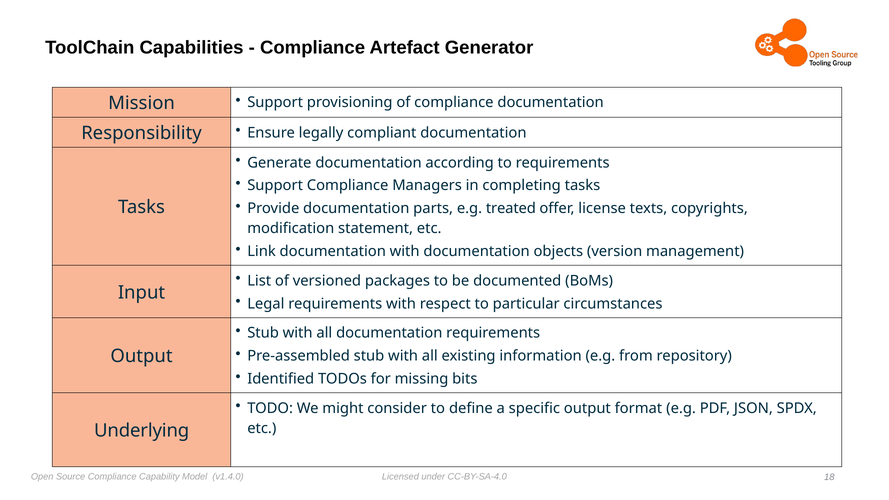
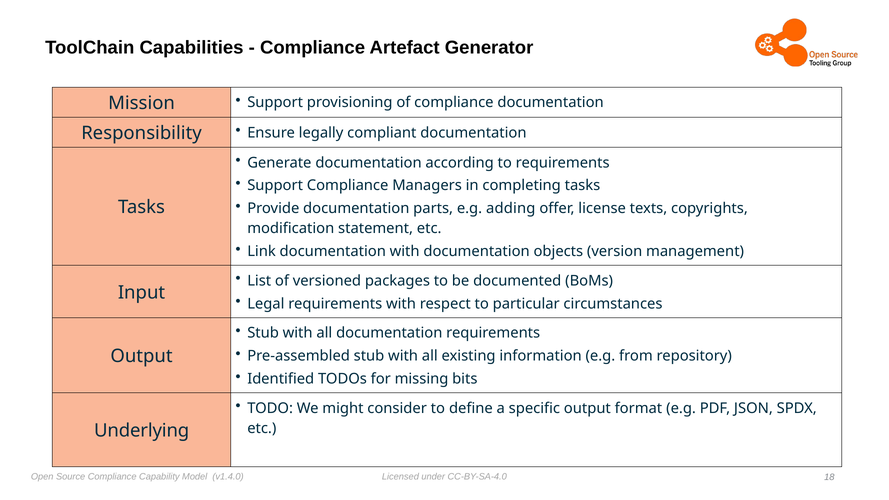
treated: treated -> adding
